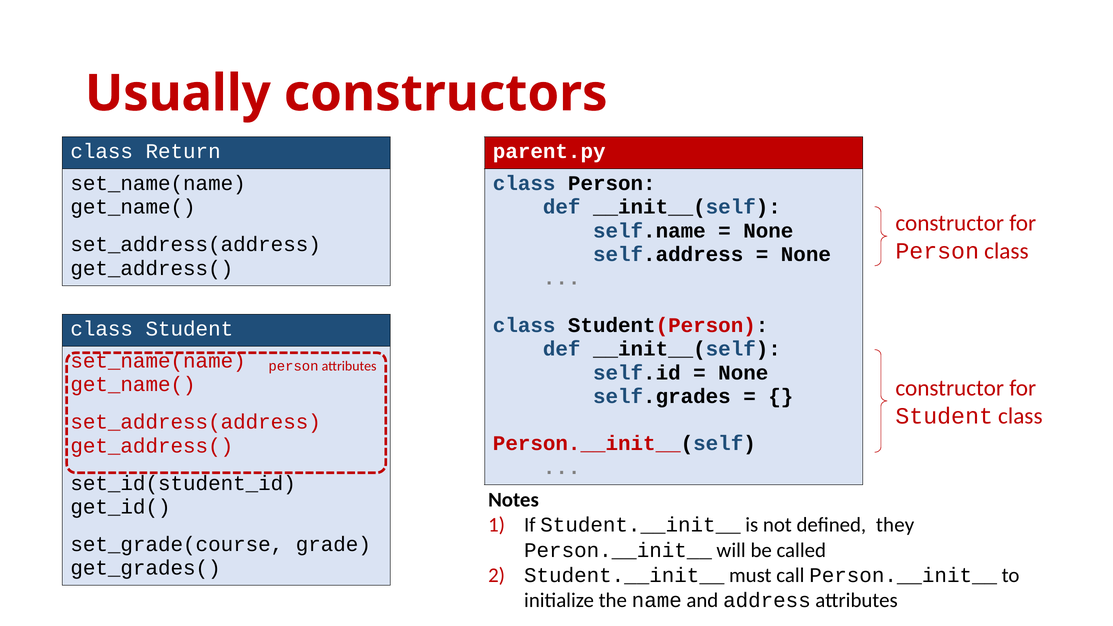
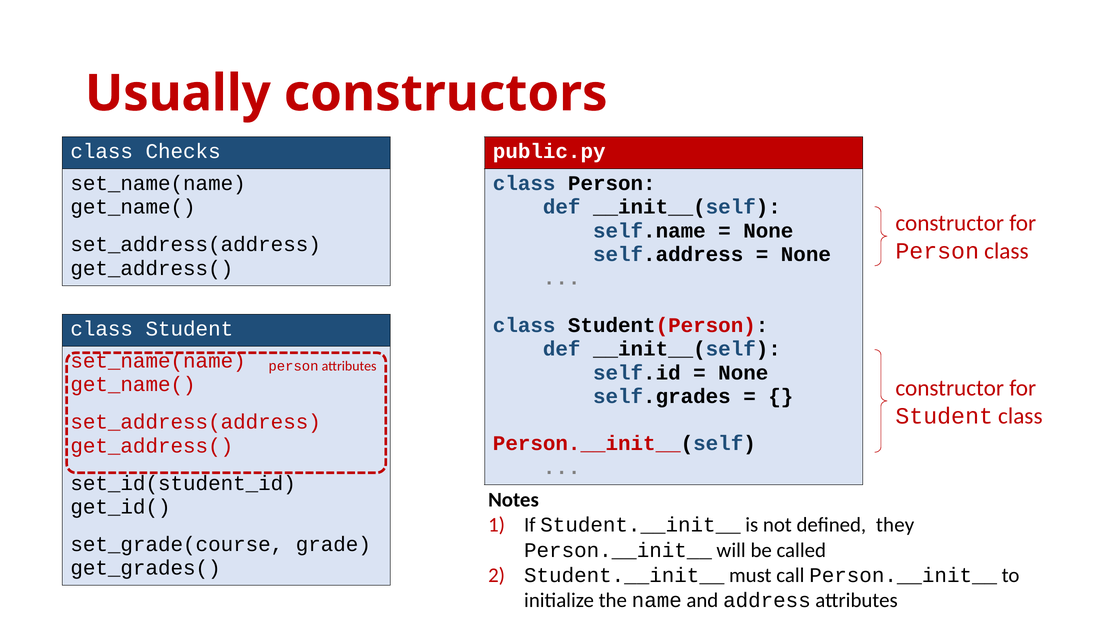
Return: Return -> Checks
parent.py: parent.py -> public.py
